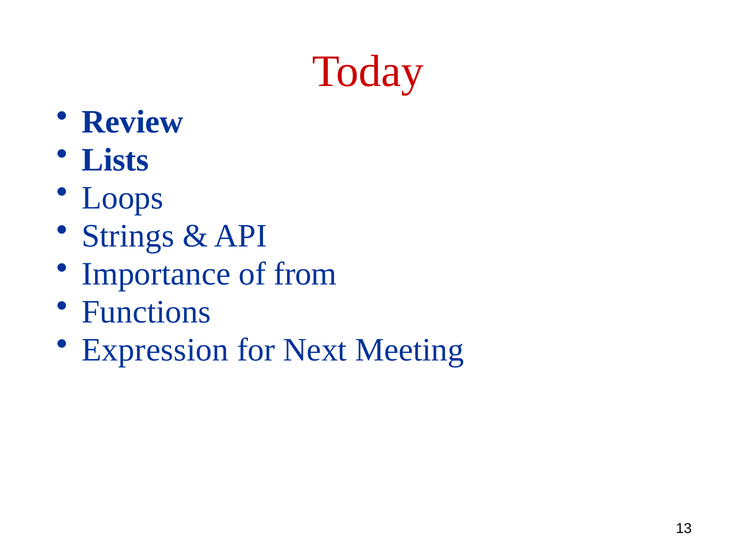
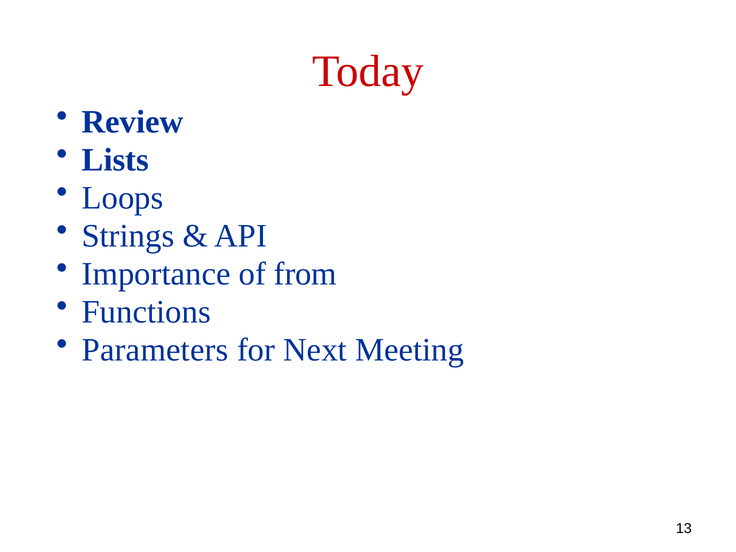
Expression: Expression -> Parameters
